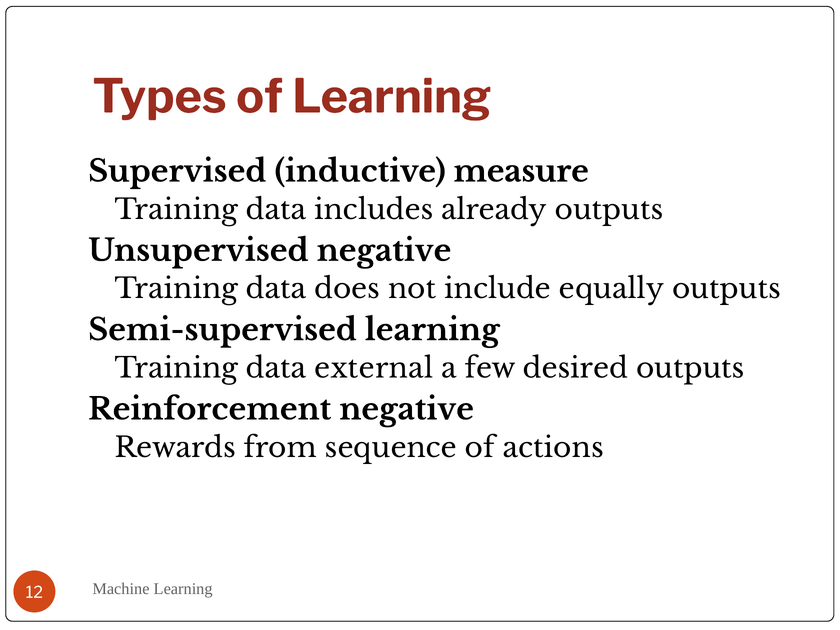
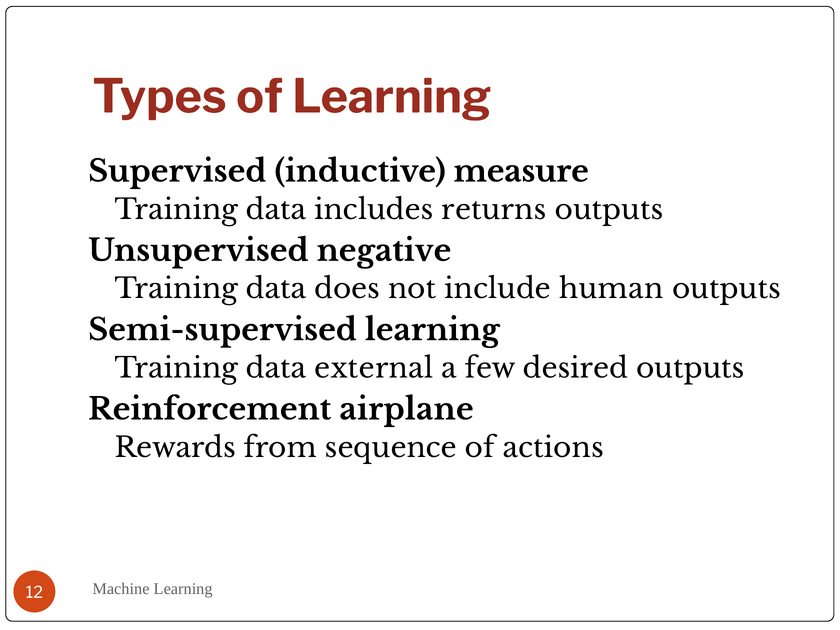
already: already -> returns
equally: equally -> human
negative at (407, 409): negative -> airplane
